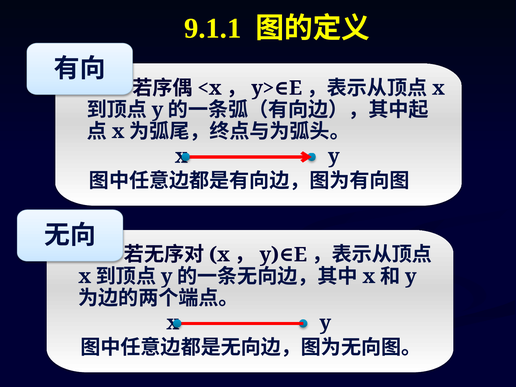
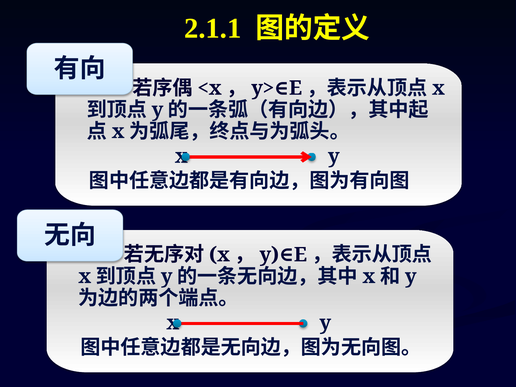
9.1.1: 9.1.1 -> 2.1.1
